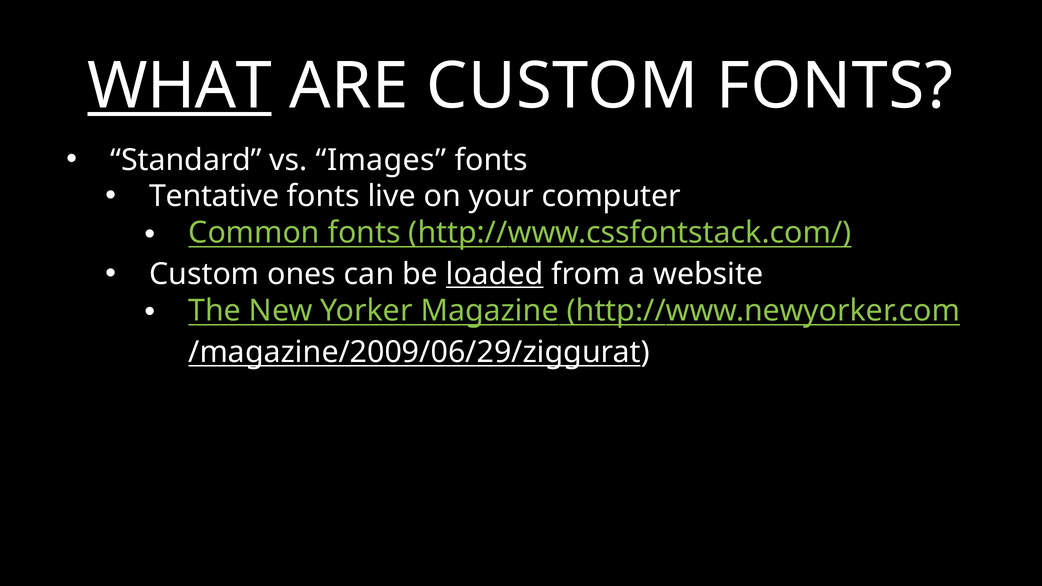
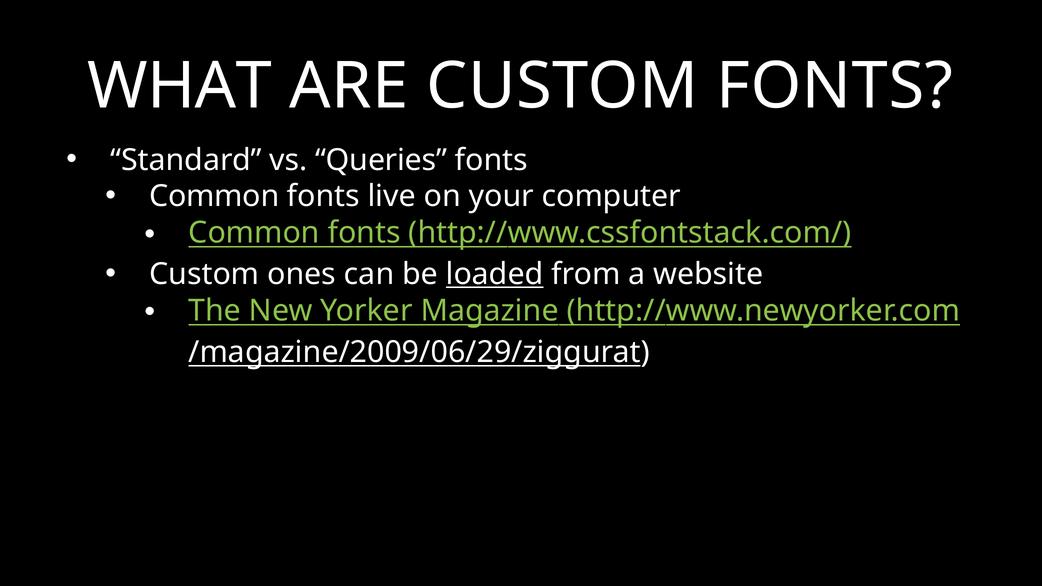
WHAT underline: present -> none
Images: Images -> Queries
Tentative at (214, 197): Tentative -> Common
